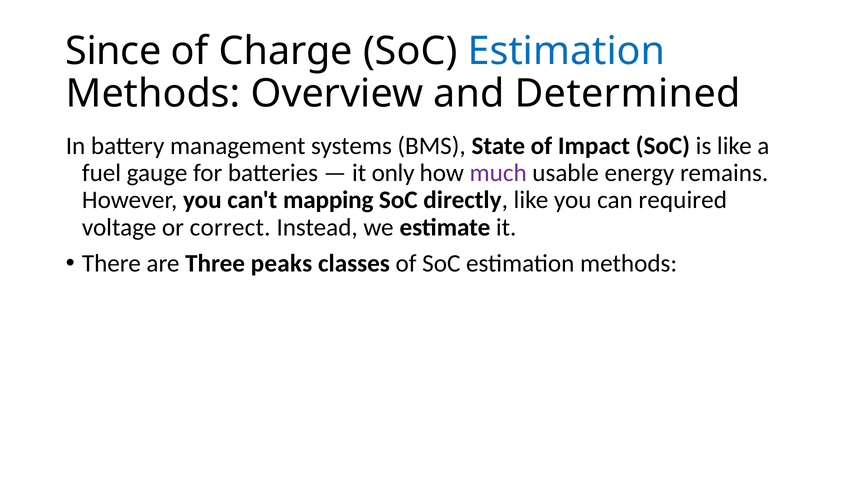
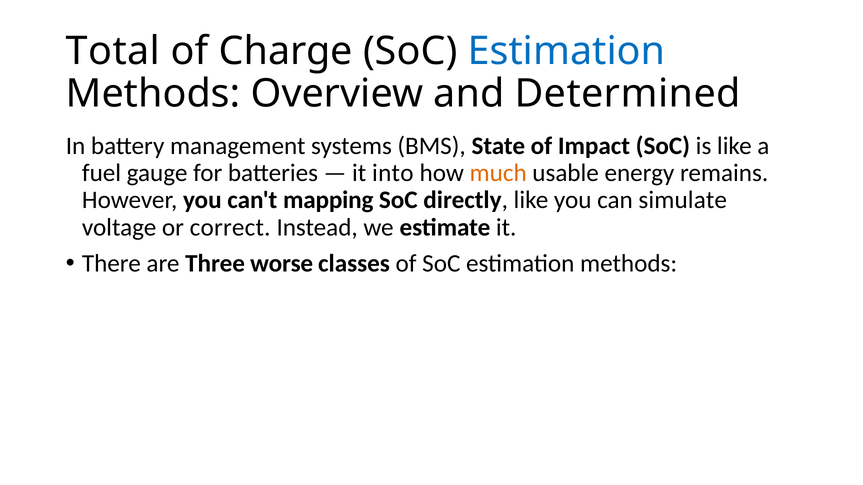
Since: Since -> Total
only: only -> into
much colour: purple -> orange
required: required -> simulate
peaks: peaks -> worse
